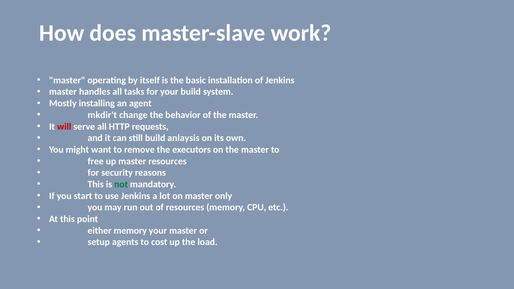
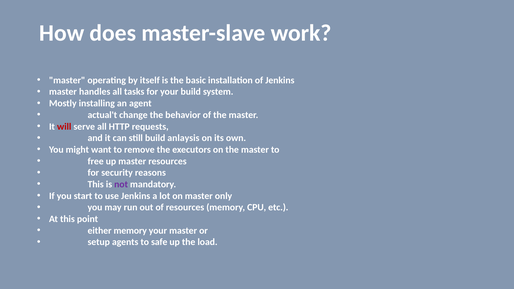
mkdir't: mkdir't -> actual't
not colour: green -> purple
cost: cost -> safe
